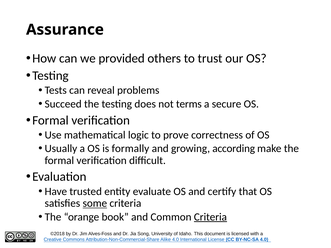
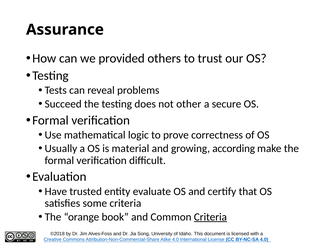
terms: terms -> other
formally: formally -> material
some underline: present -> none
